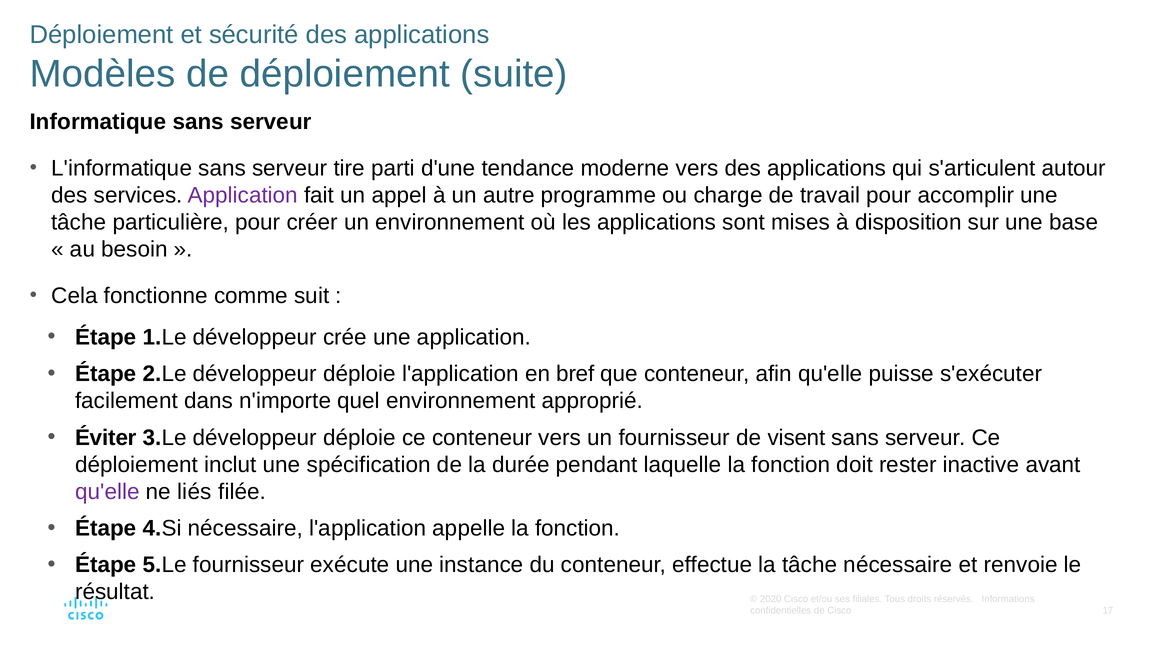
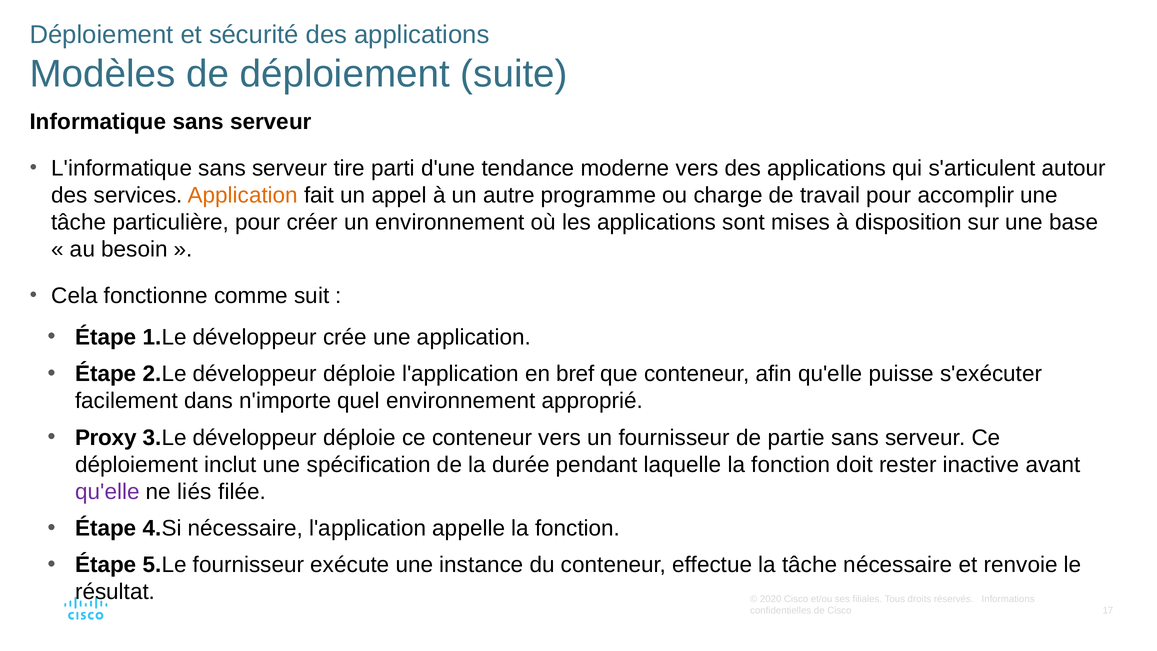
Application at (243, 195) colour: purple -> orange
Éviter: Éviter -> Proxy
visent: visent -> partie
